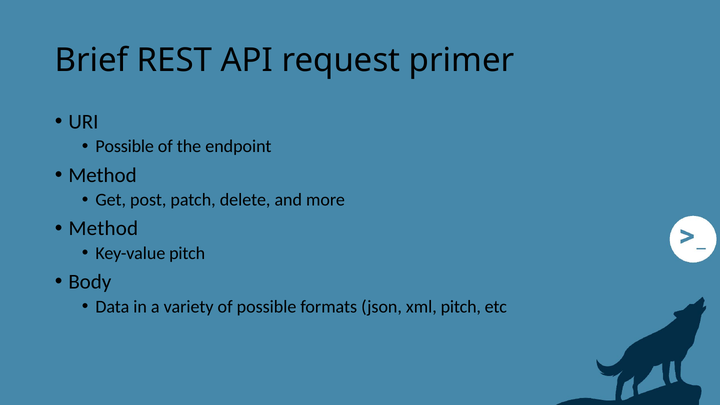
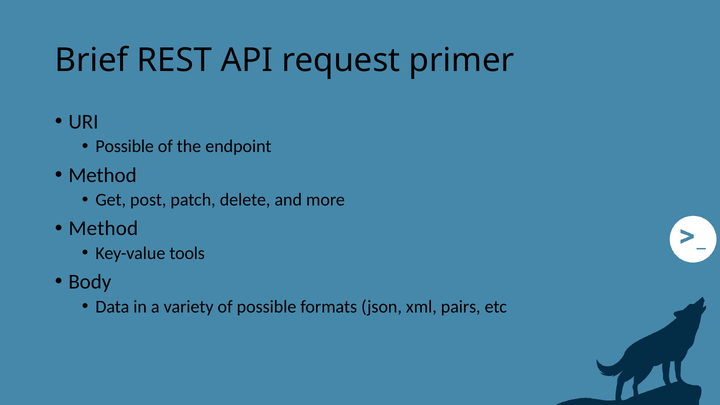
Key-value pitch: pitch -> tools
xml pitch: pitch -> pairs
